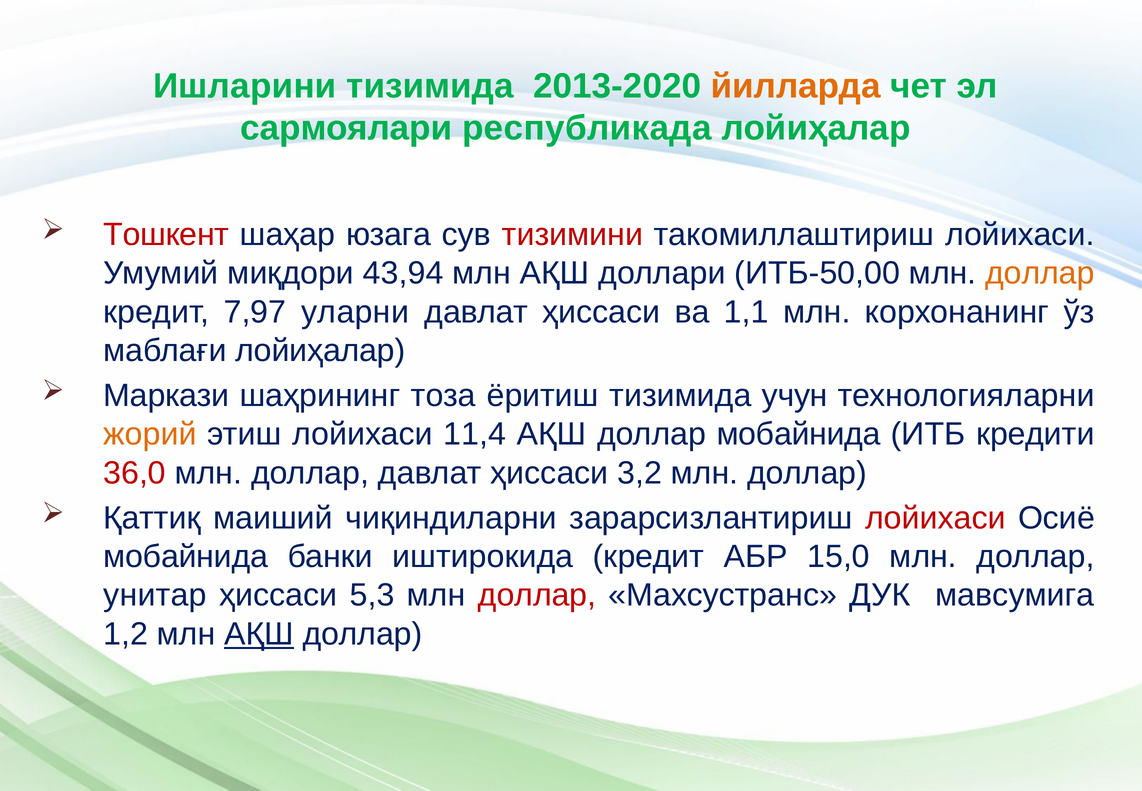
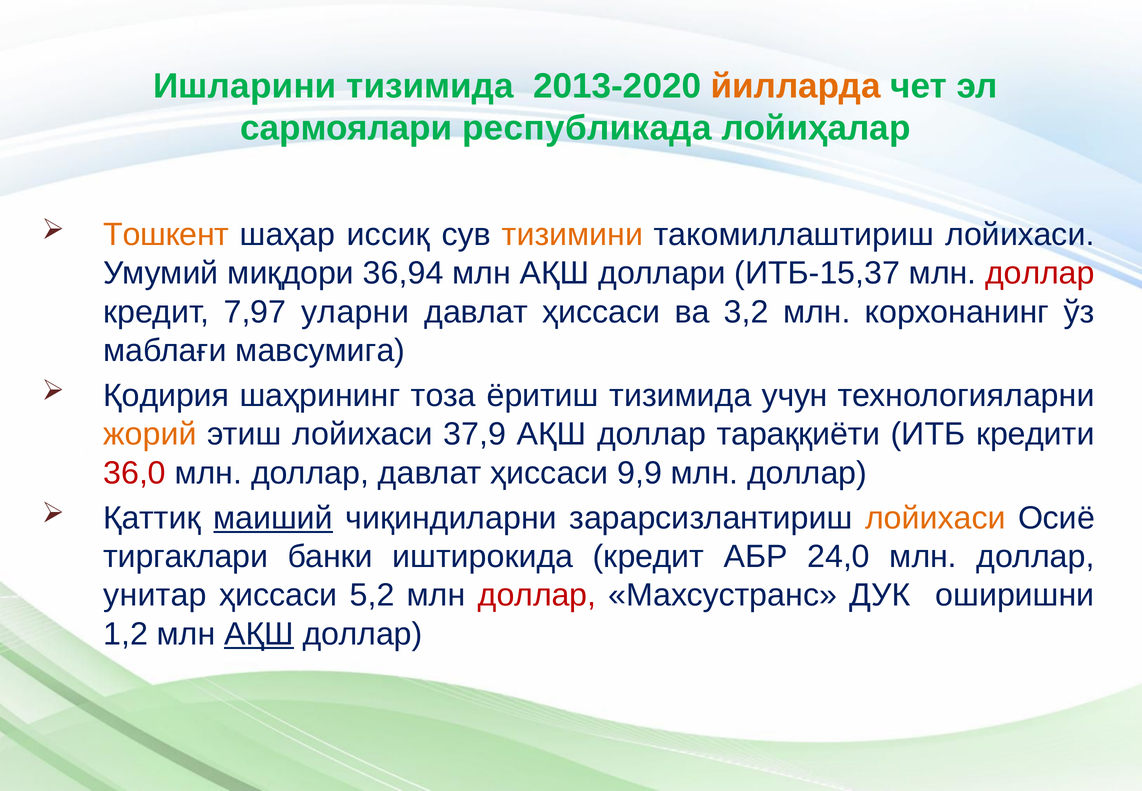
Тошкент colour: red -> orange
юзага: юзага -> иссиқ
тизимини colour: red -> orange
43,94: 43,94 -> 36,94
ИТБ-50,00: ИТБ-50,00 -> ИТБ-15,37
доллар at (1040, 273) colour: orange -> red
1,1: 1,1 -> 3,2
маблағи лойиҳалар: лойиҳалар -> мавсумига
Маркази: Маркази -> Қодирия
11,4: 11,4 -> 37,9
доллар мобайнида: мобайнида -> тараққиёти
3,2: 3,2 -> 9,9
маиший underline: none -> present
лойихаси at (935, 518) colour: red -> orange
мобайнида at (186, 556): мобайнида -> тиргаклари
15,0: 15,0 -> 24,0
5,3: 5,3 -> 5,2
мавсумига: мавсумига -> оширишни
